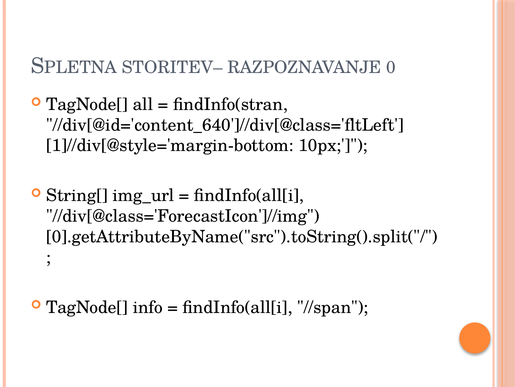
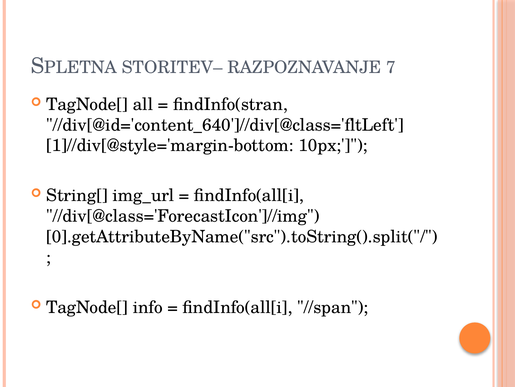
0: 0 -> 7
